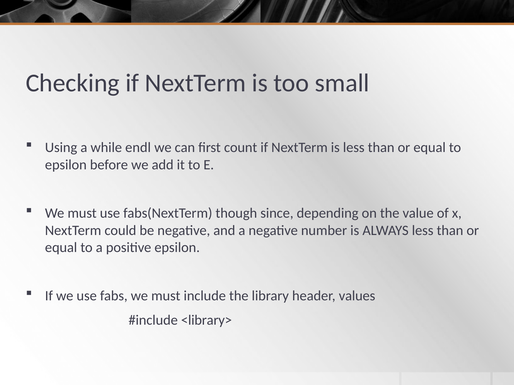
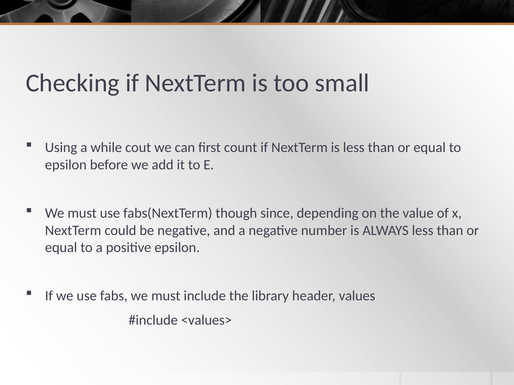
endl: endl -> cout
<library>: <library> -> <values>
